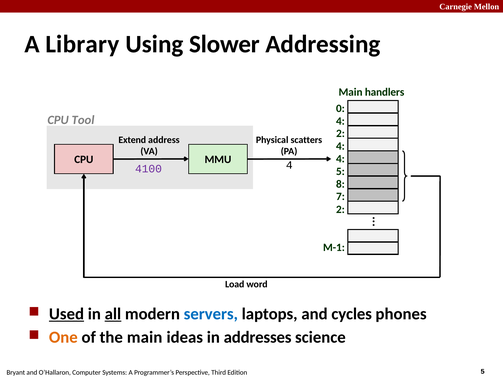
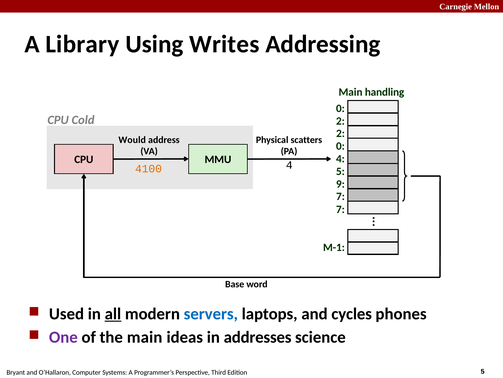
Slower: Slower -> Writes
handlers: handlers -> handling
Tool: Tool -> Cold
4 at (340, 121): 4 -> 2
Extend: Extend -> Would
4 at (340, 146): 4 -> 0
4100 colour: purple -> orange
8: 8 -> 9
2 at (340, 209): 2 -> 7
Load: Load -> Base
Used underline: present -> none
One colour: orange -> purple
